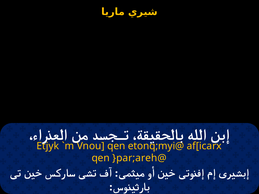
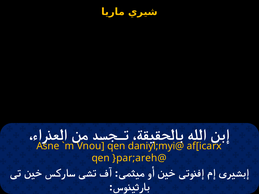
Etjyk: Etjyk -> Asne
etonq;myi@: etonq;myi@ -> daniyl;myi@
